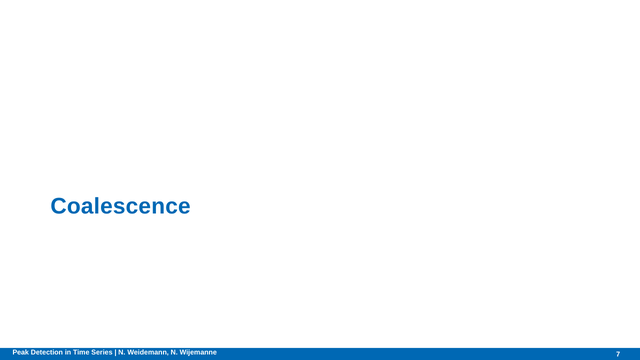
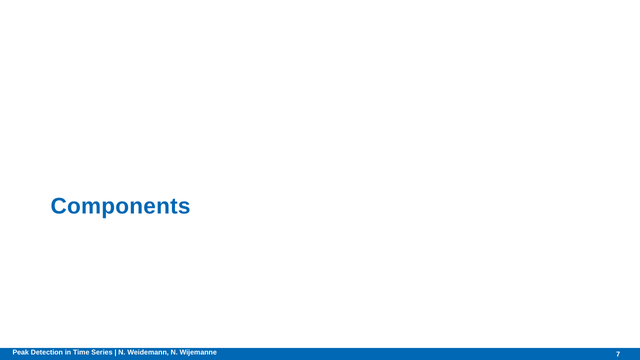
Coalescence: Coalescence -> Components
